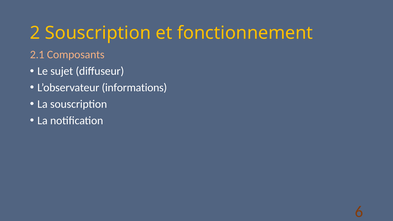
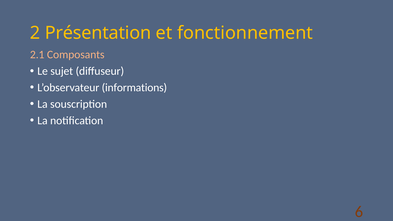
2 Souscription: Souscription -> Présentation
